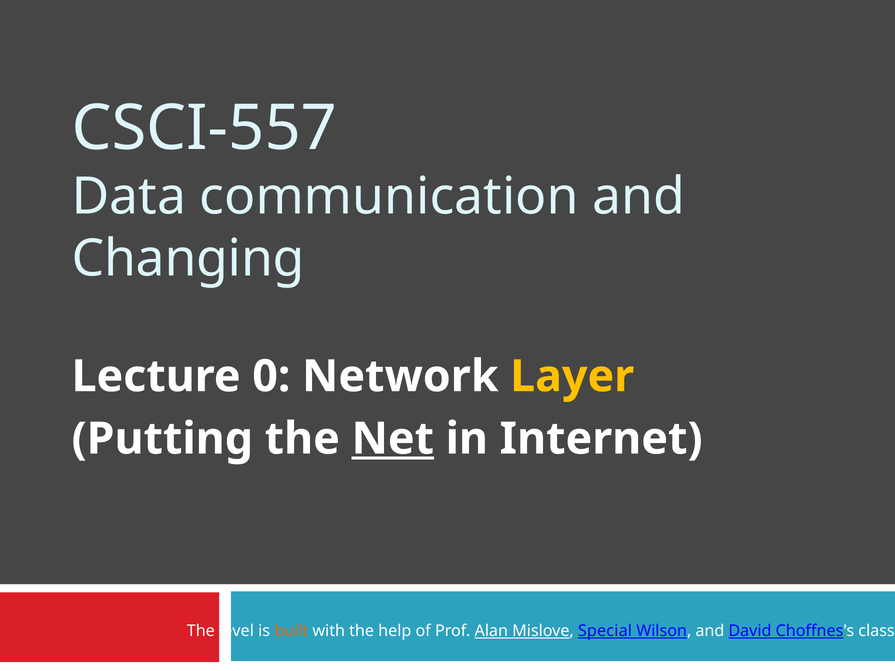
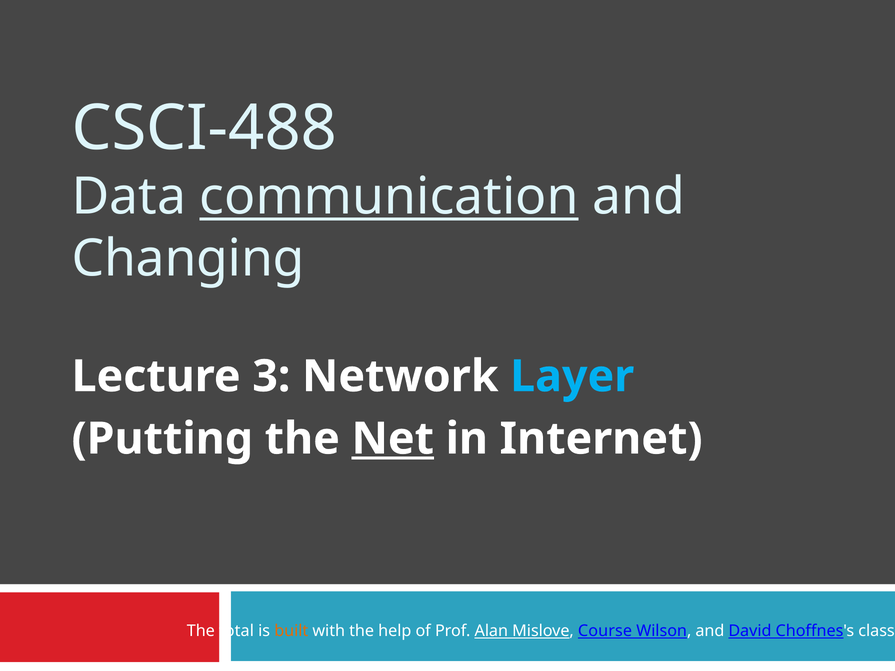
CSCI-557: CSCI-557 -> CSCI-488
communication underline: none -> present
0: 0 -> 3
Layer colour: yellow -> light blue
level: level -> total
Special: Special -> Course
